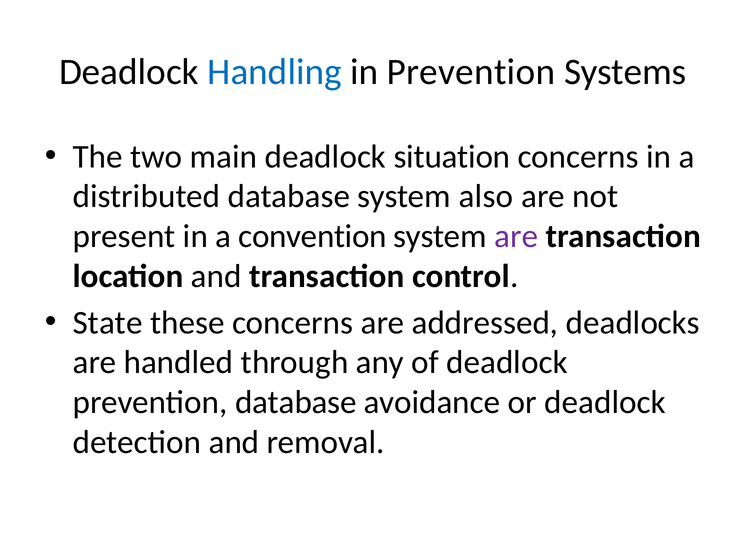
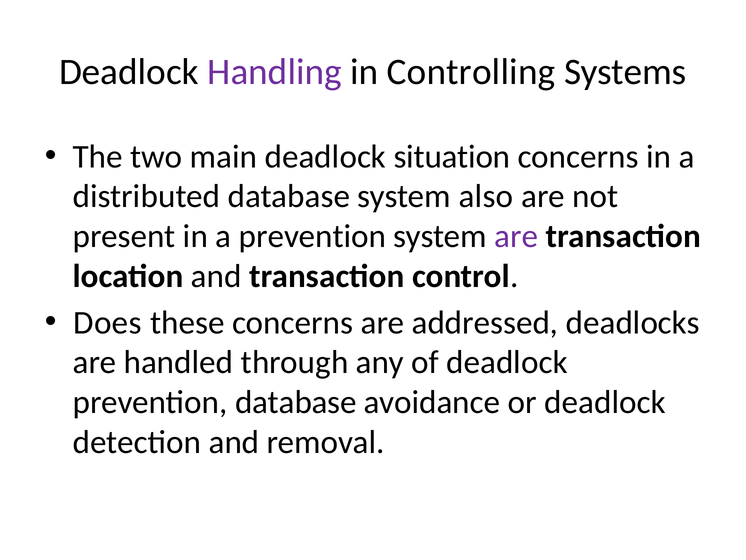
Handling colour: blue -> purple
in Prevention: Prevention -> Controlling
a convention: convention -> prevention
State: State -> Does
